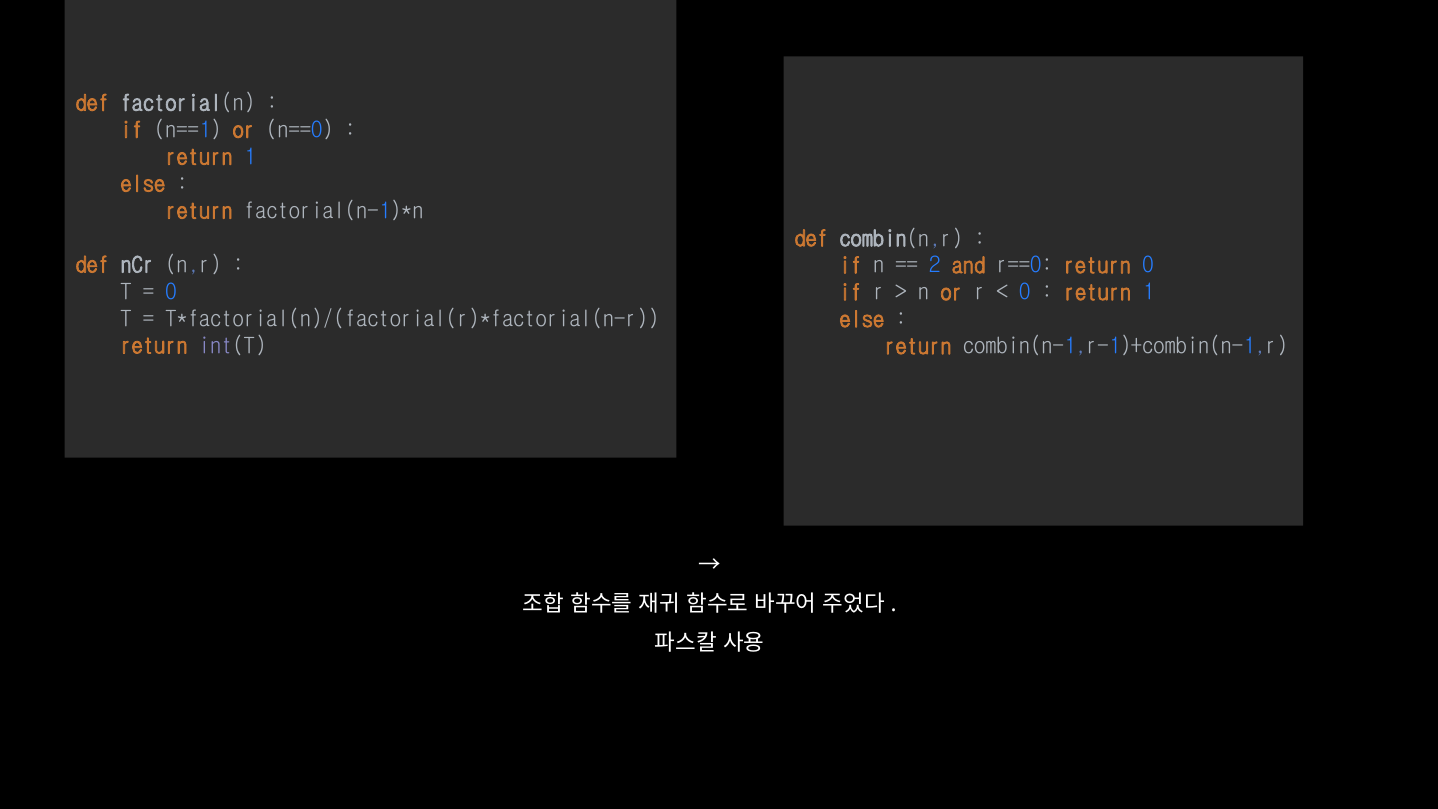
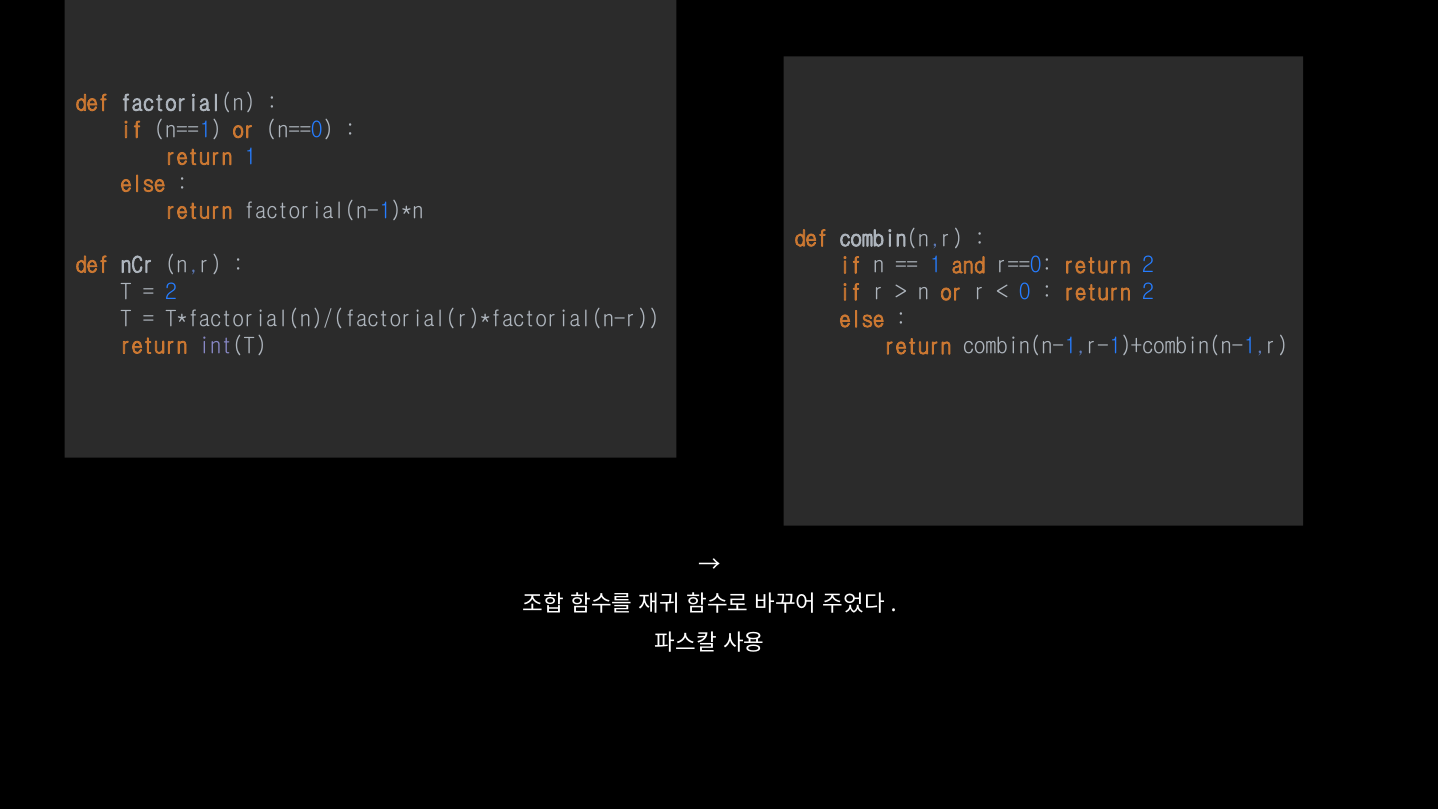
2 at (935, 266): 2 -> 1
r==0 return 0: 0 -> 2
0 at (171, 292): 0 -> 2
1 at (1148, 292): 1 -> 2
